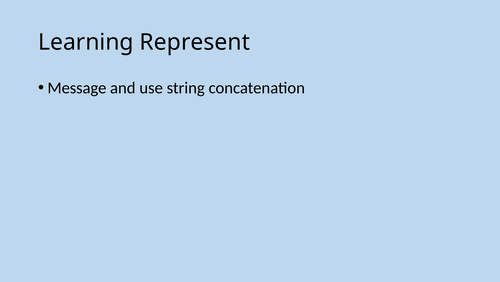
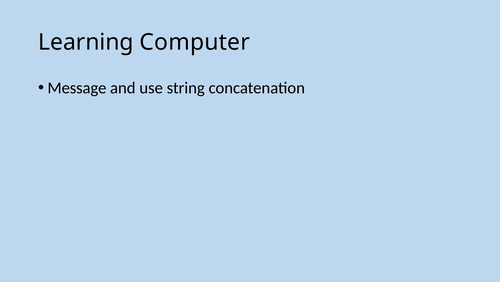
Represent: Represent -> Computer
